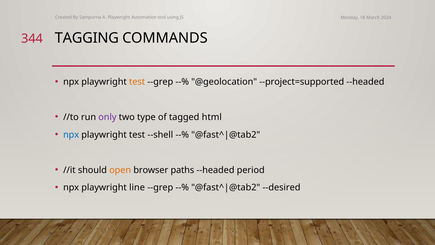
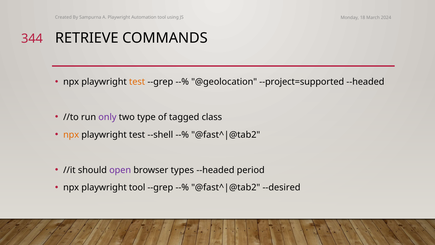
TAGGING: TAGGING -> RETRIEVE
html: html -> class
npx at (71, 135) colour: blue -> orange
open colour: orange -> purple
paths: paths -> types
playwright line: line -> tool
